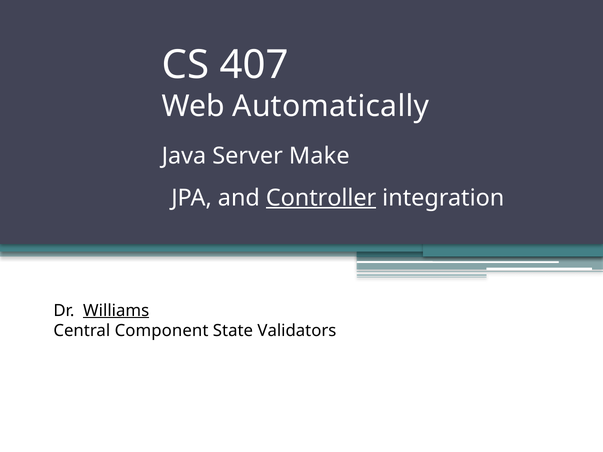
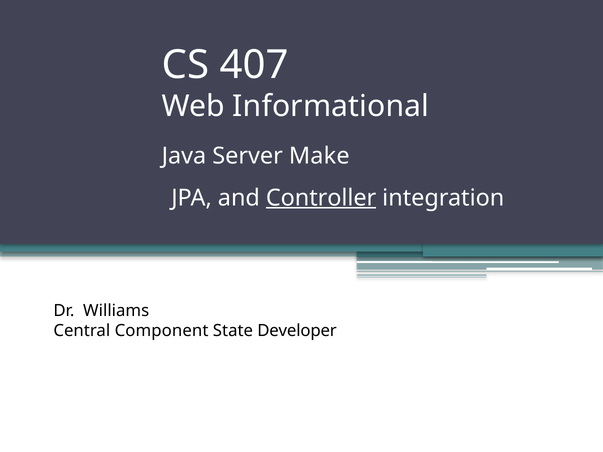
Automatically: Automatically -> Informational
Williams underline: present -> none
Validators: Validators -> Developer
